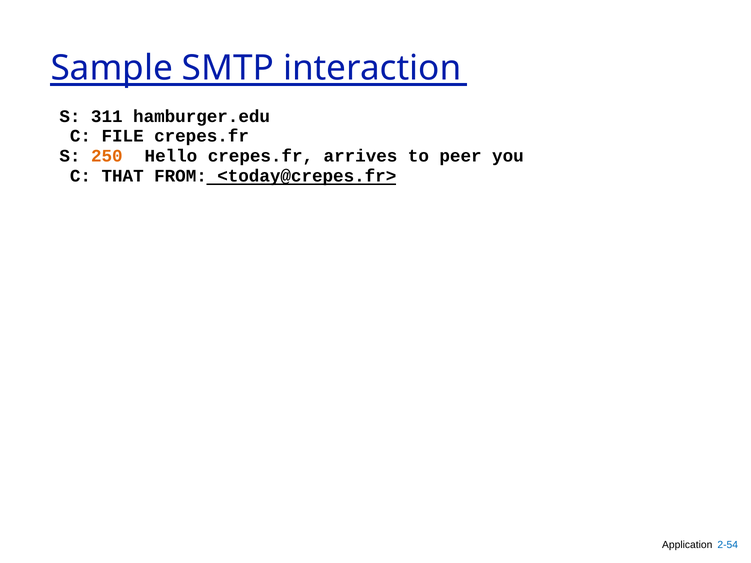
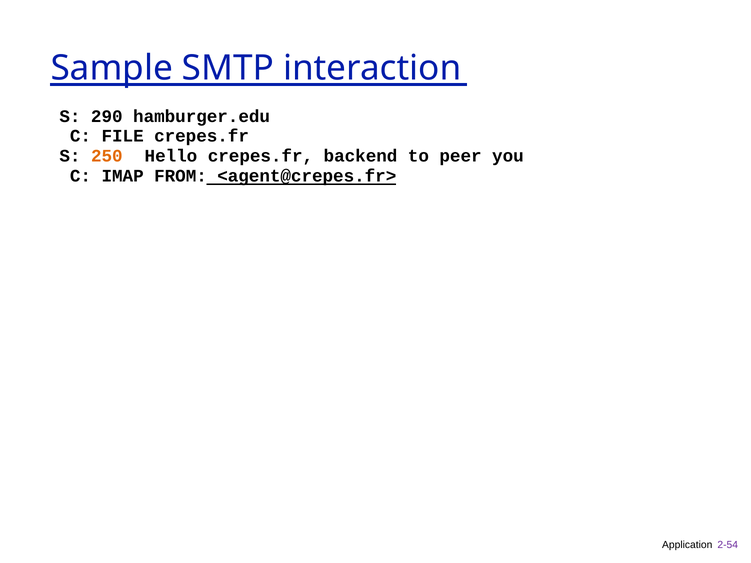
311: 311 -> 290
arrives: arrives -> backend
THAT: THAT -> IMAP
<today@crepes.fr>: <today@crepes.fr> -> <agent@crepes.fr>
2-54 colour: blue -> purple
